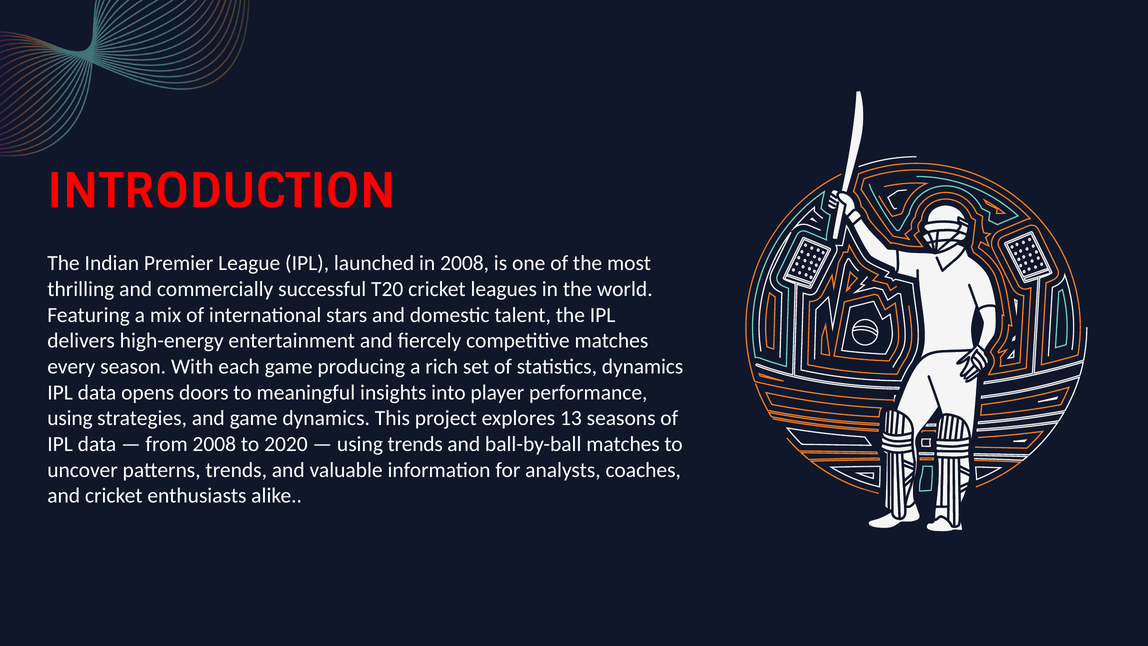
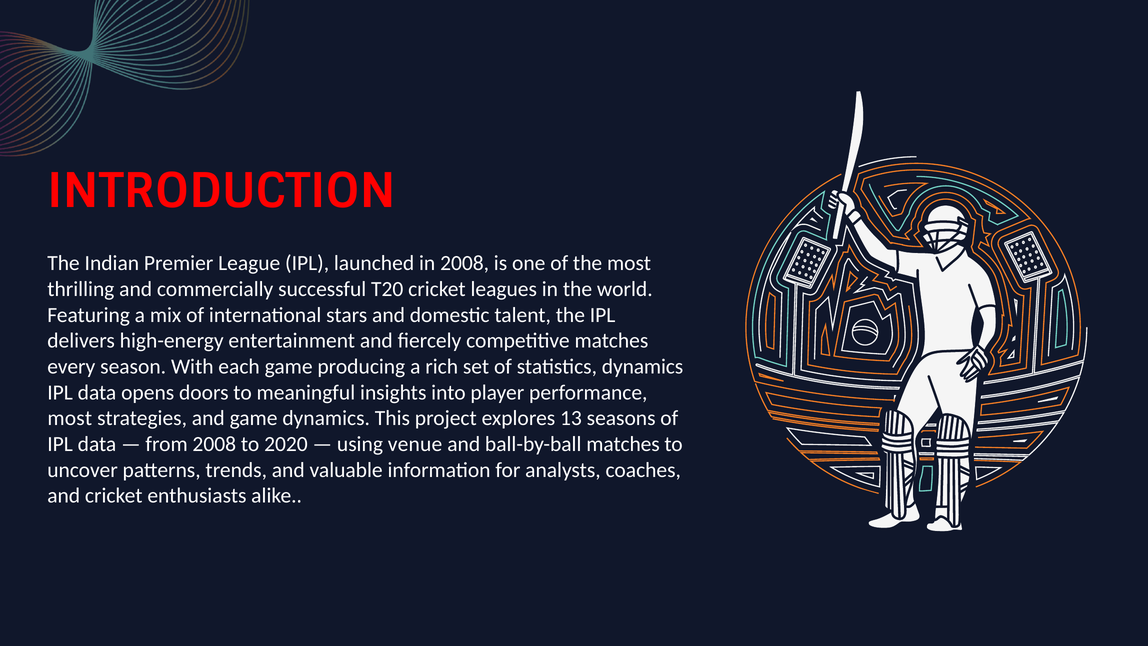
using at (70, 418): using -> most
using trends: trends -> venue
